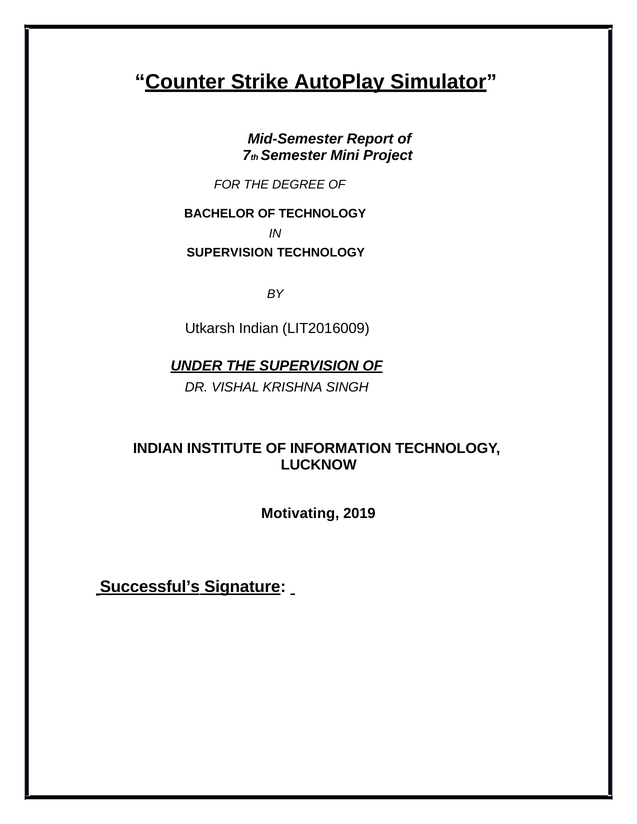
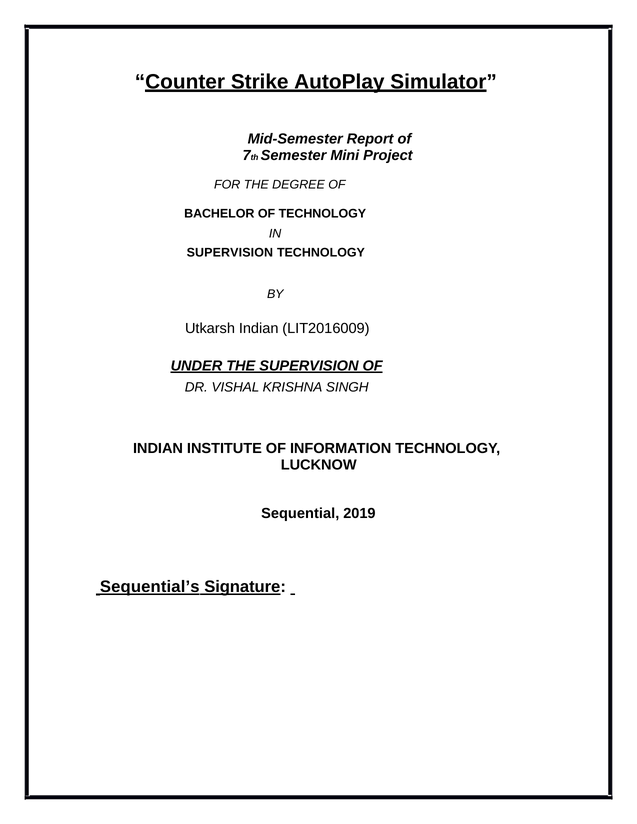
Motivating: Motivating -> Sequential
Successful’s: Successful’s -> Sequential’s
